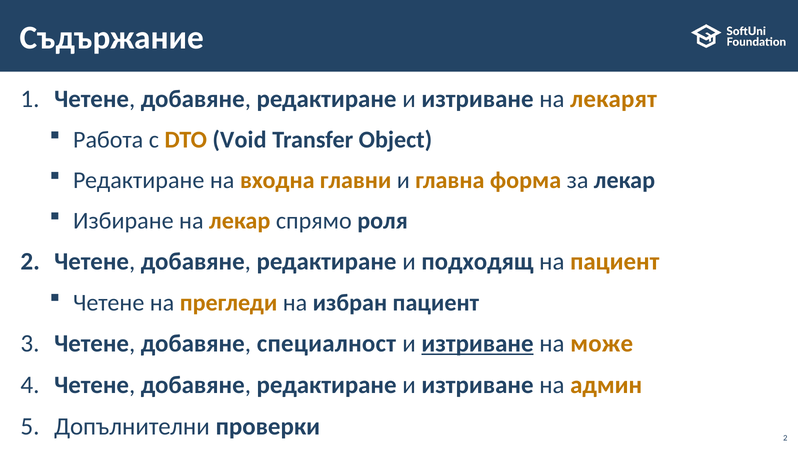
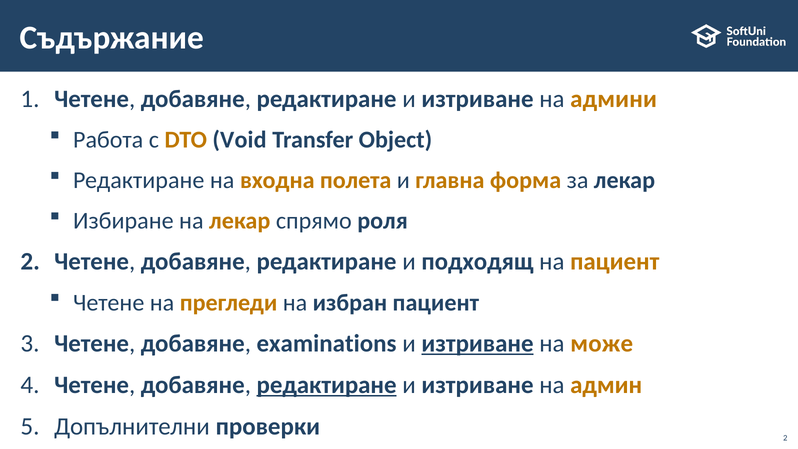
лекарят: лекарят -> админи
главни: главни -> полета
специалност: специалност -> examinations
редактиране at (327, 385) underline: none -> present
